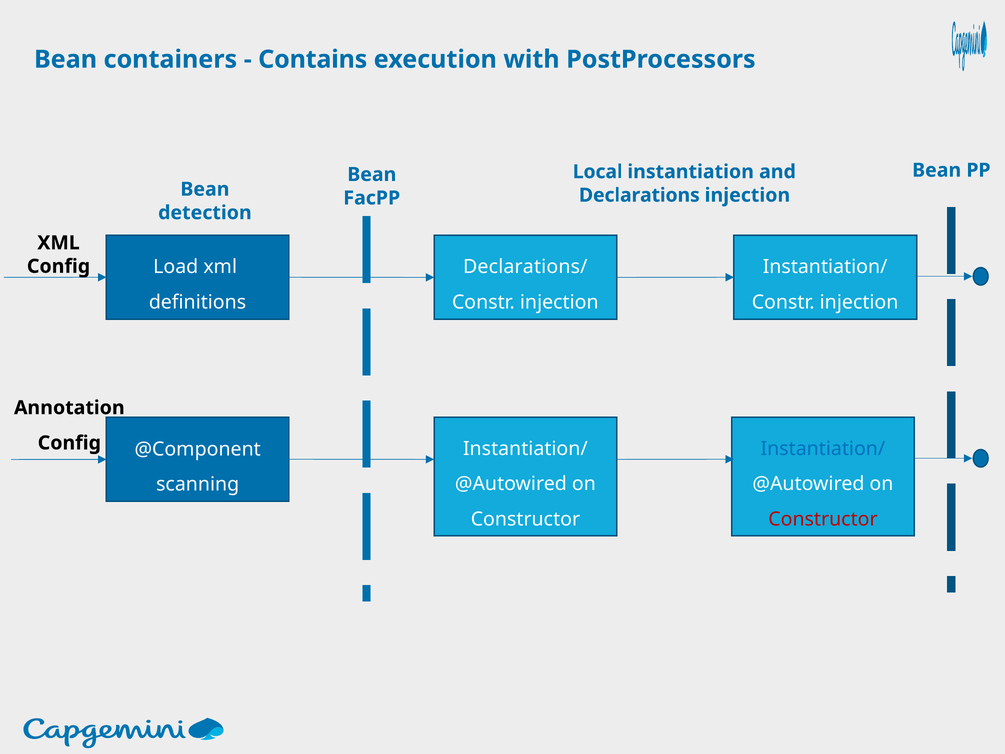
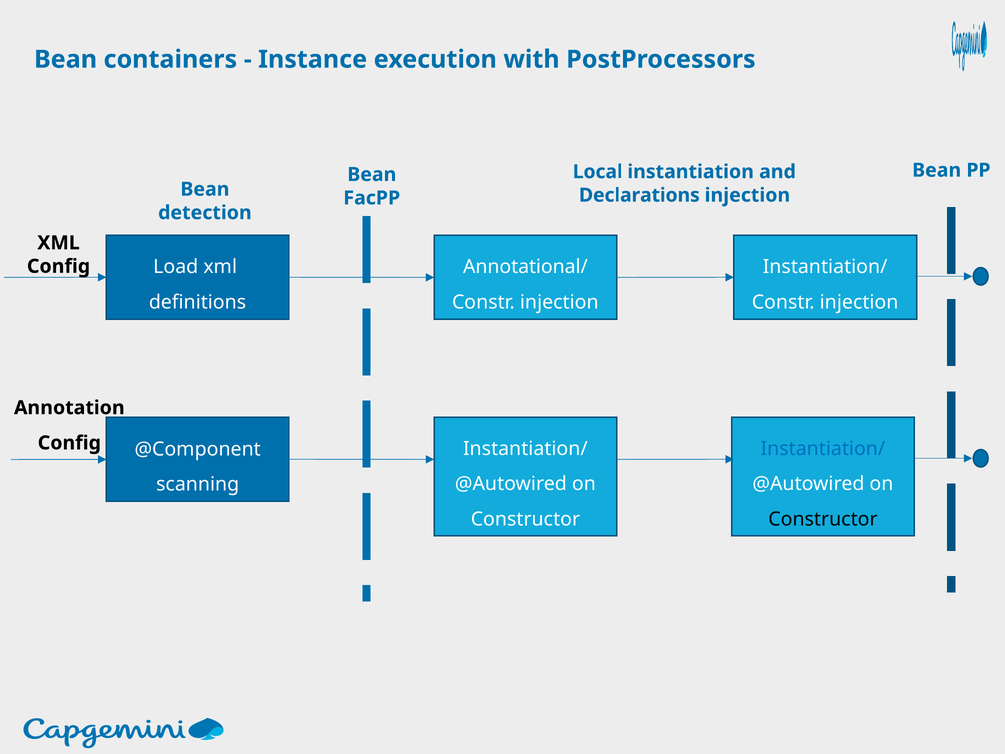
Contains: Contains -> Instance
Declarations/: Declarations/ -> Annotational/
Constructor at (823, 519) colour: red -> black
